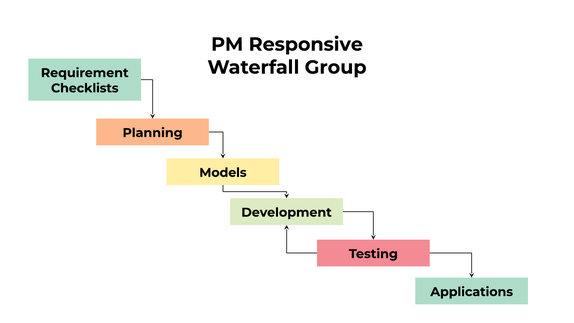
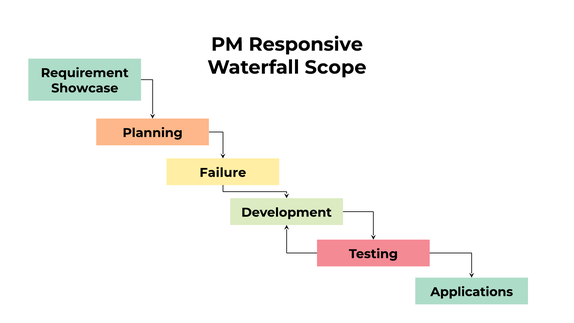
Group: Group -> Scope
Checklists: Checklists -> Showcase
Models: Models -> Failure
